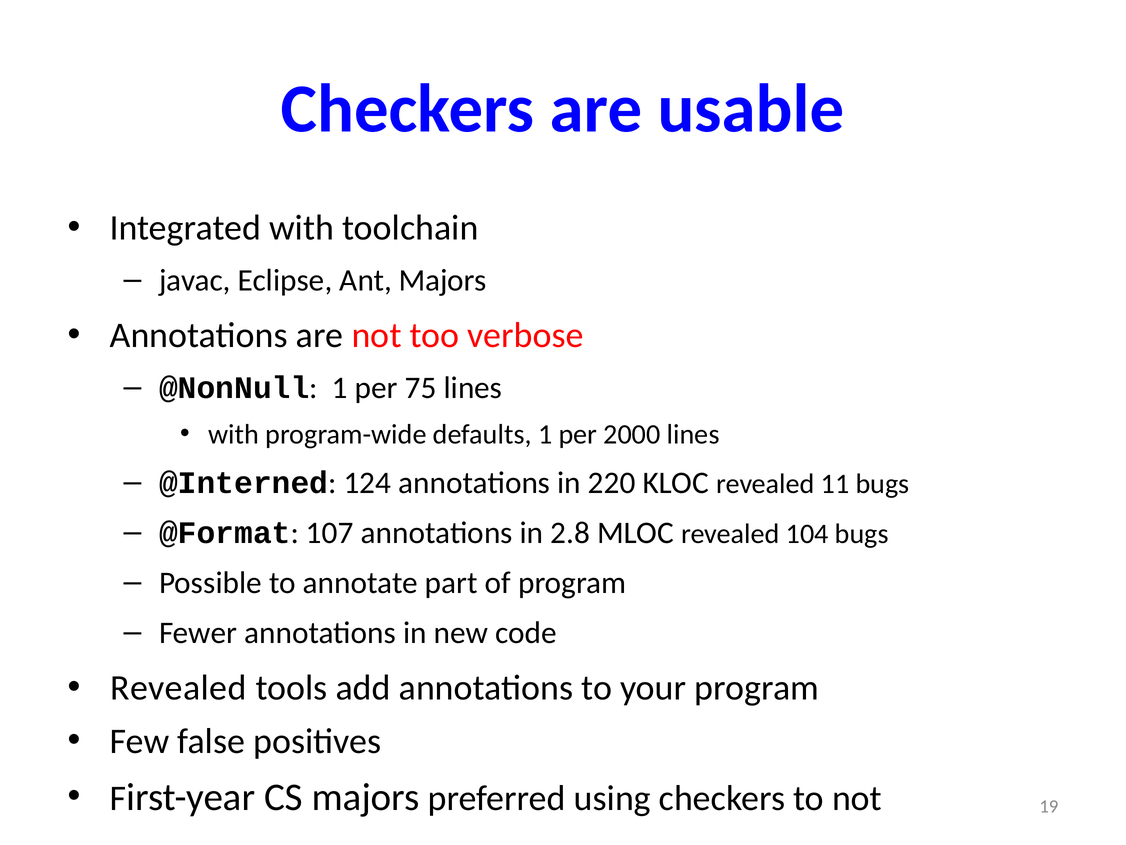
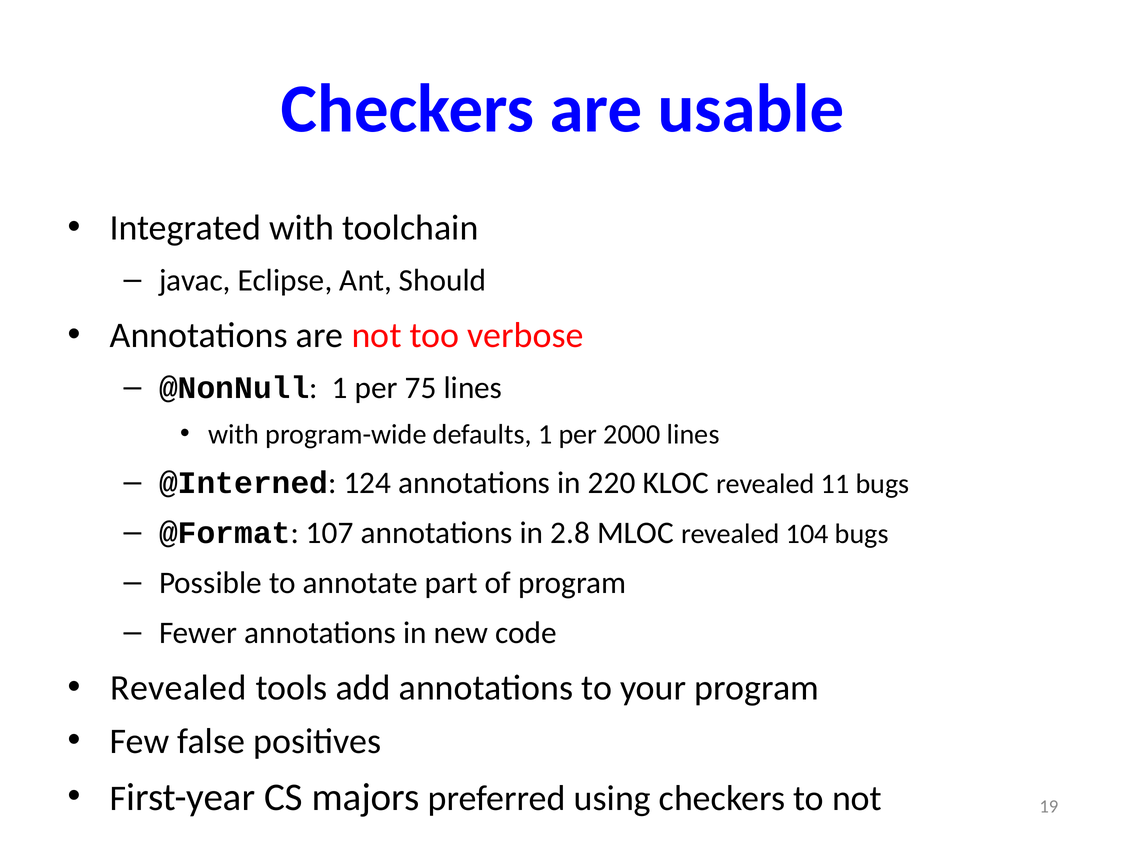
Ant Majors: Majors -> Should
